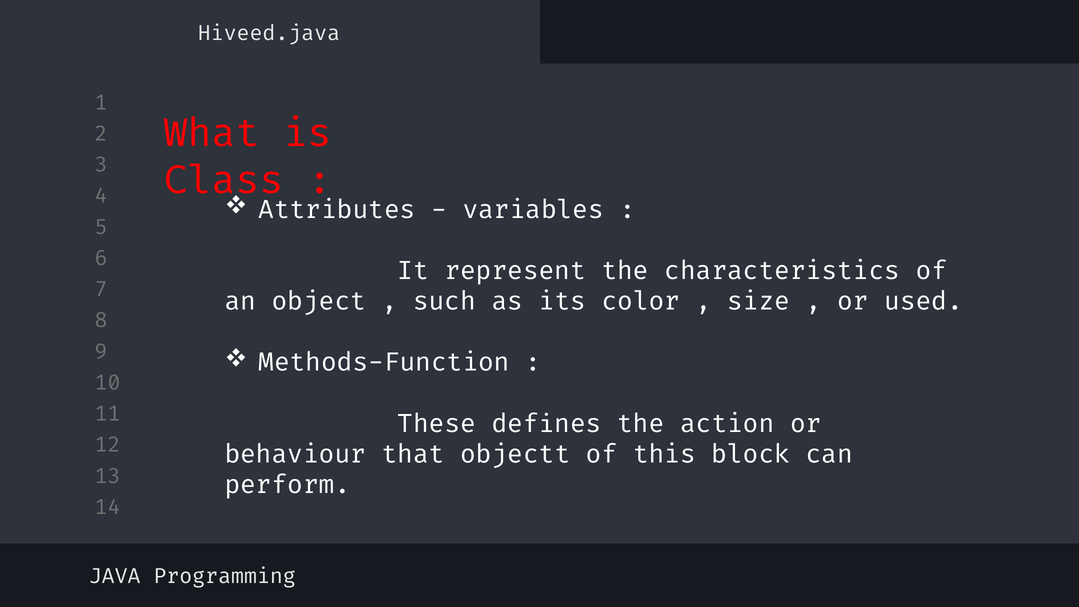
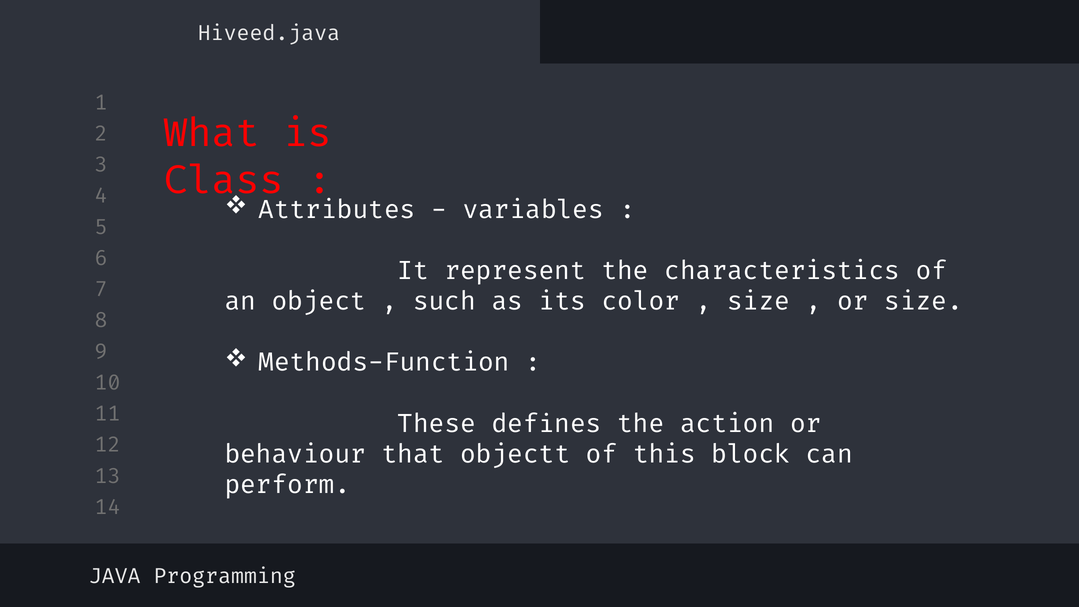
or used: used -> size
